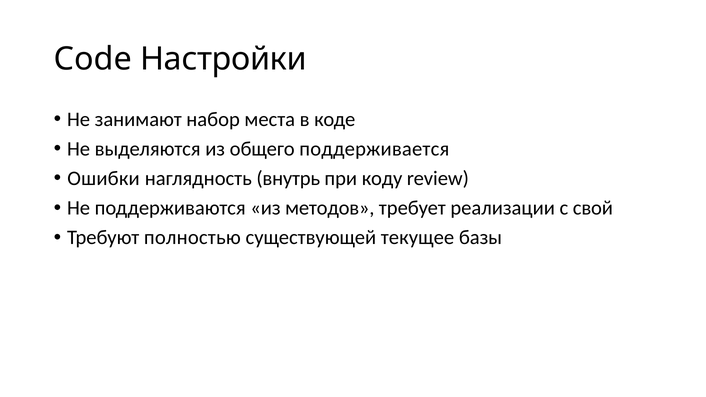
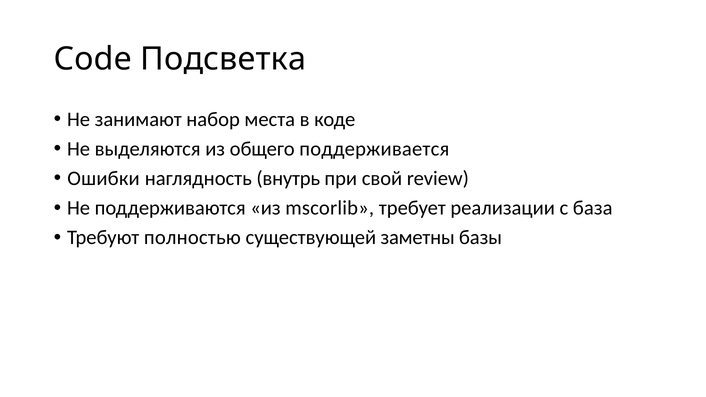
Настройки: Настройки -> Подсветка
коду: коду -> свой
методов: методов -> mscorlib
свой: свой -> база
текущее: текущее -> заметны
